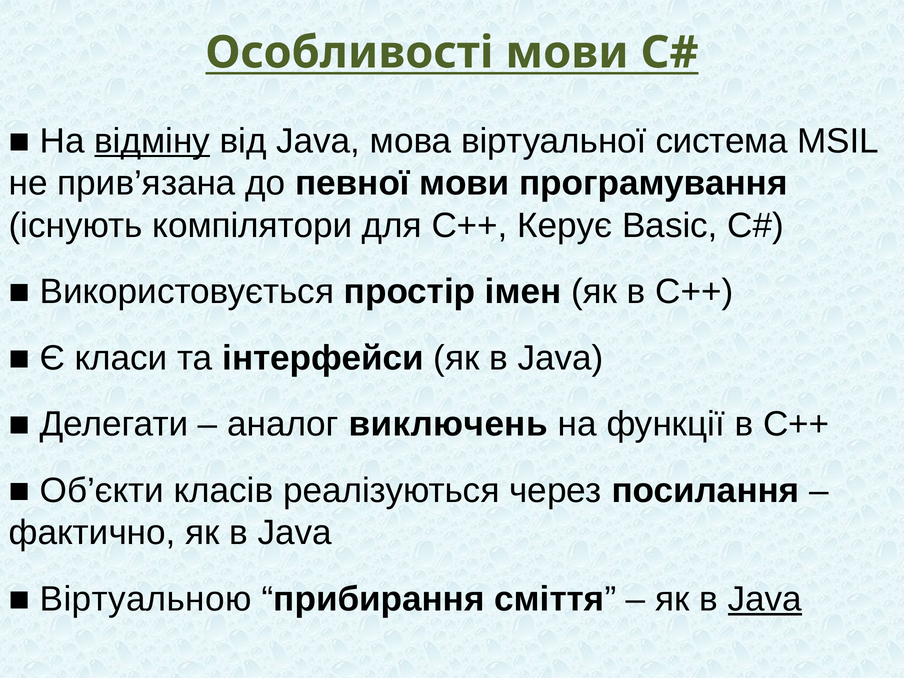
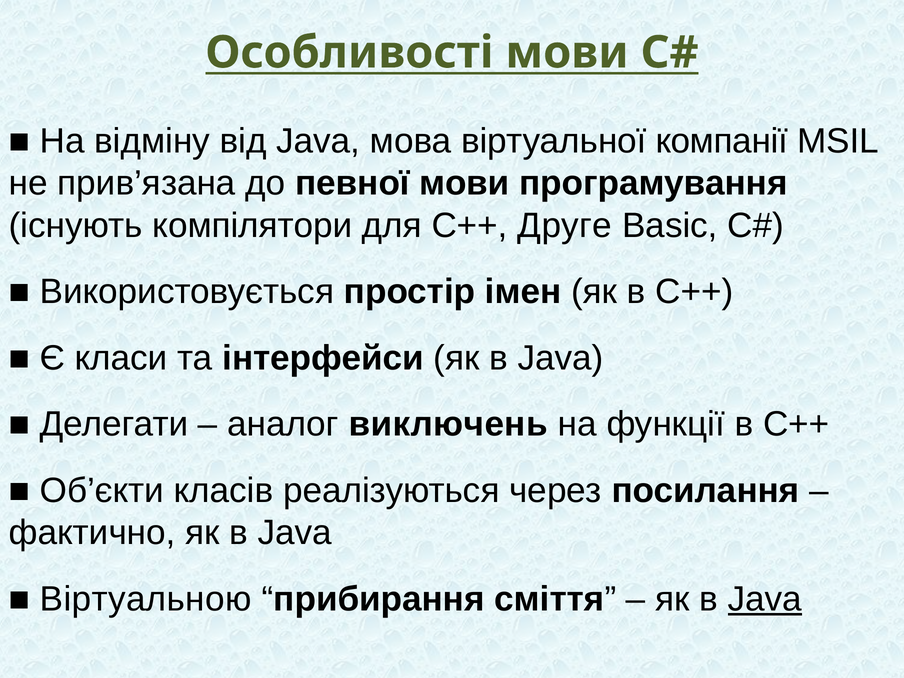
відміну underline: present -> none
система: система -> компанії
Керує: Керує -> Друге
